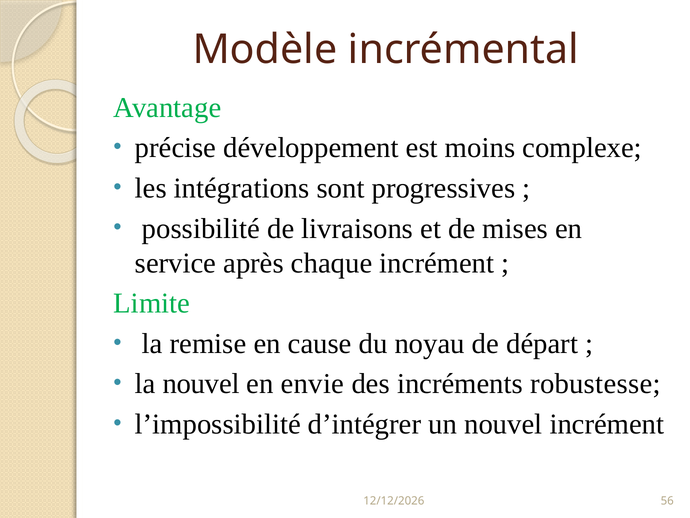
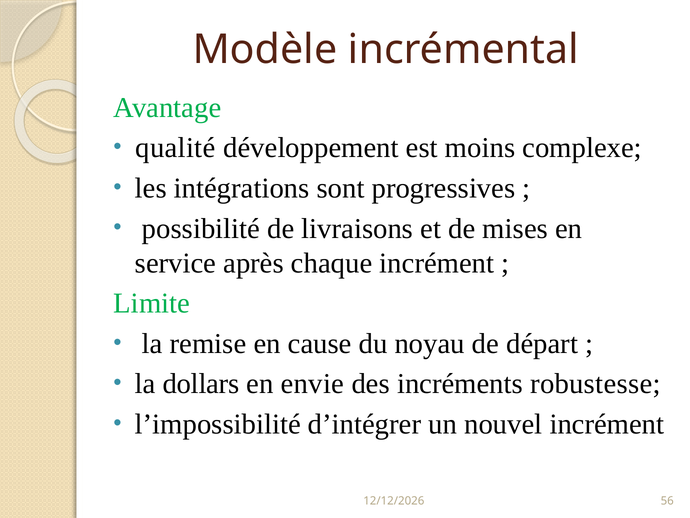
précise: précise -> qualité
la nouvel: nouvel -> dollars
